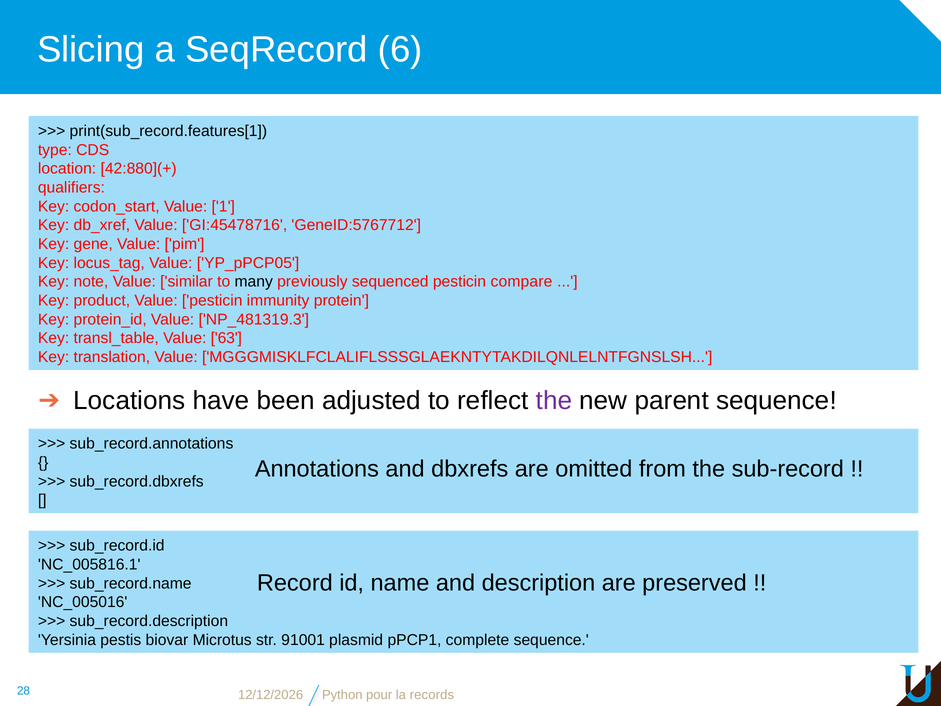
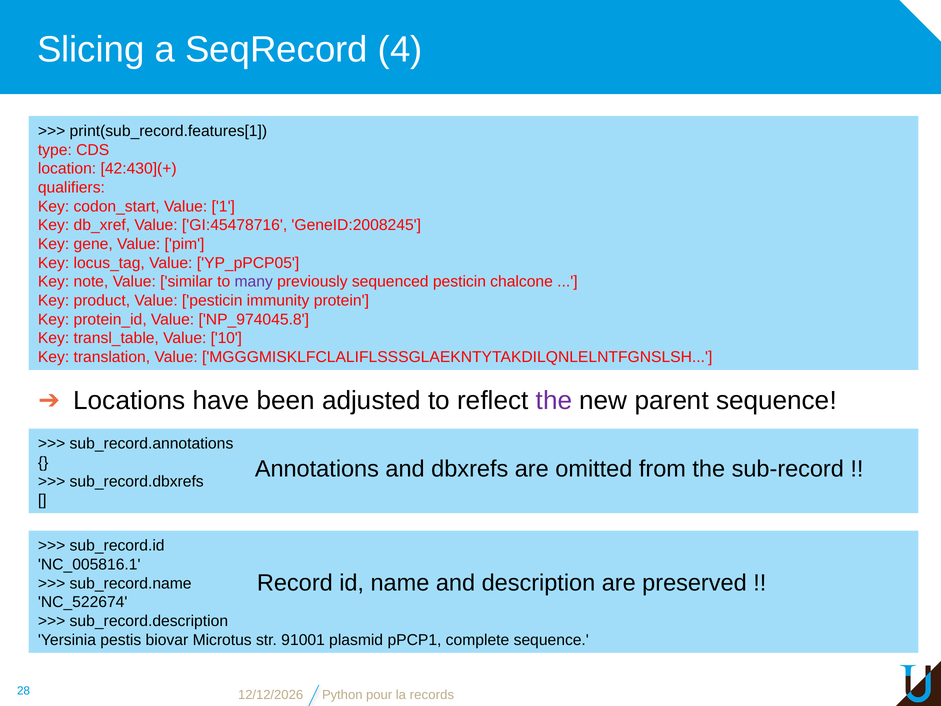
6: 6 -> 4
42:880](+: 42:880](+ -> 42:430](+
GeneID:5767712: GeneID:5767712 -> GeneID:2008245
many colour: black -> purple
compare: compare -> chalcone
NP_481319.3: NP_481319.3 -> NP_974045.8
63: 63 -> 10
NC_005016: NC_005016 -> NC_522674
